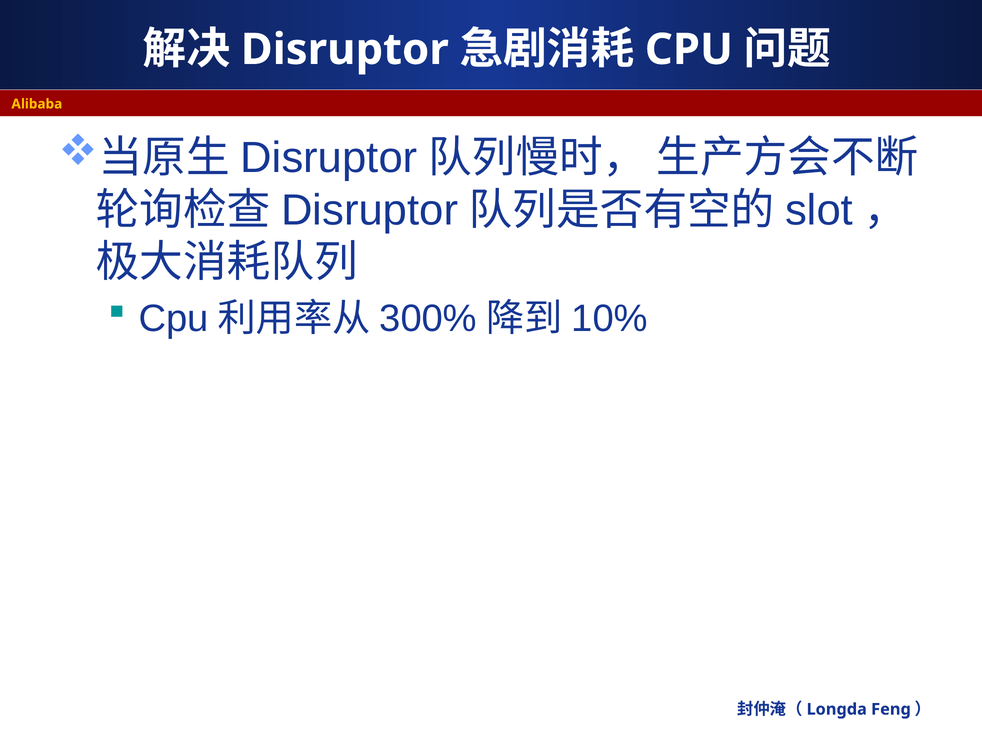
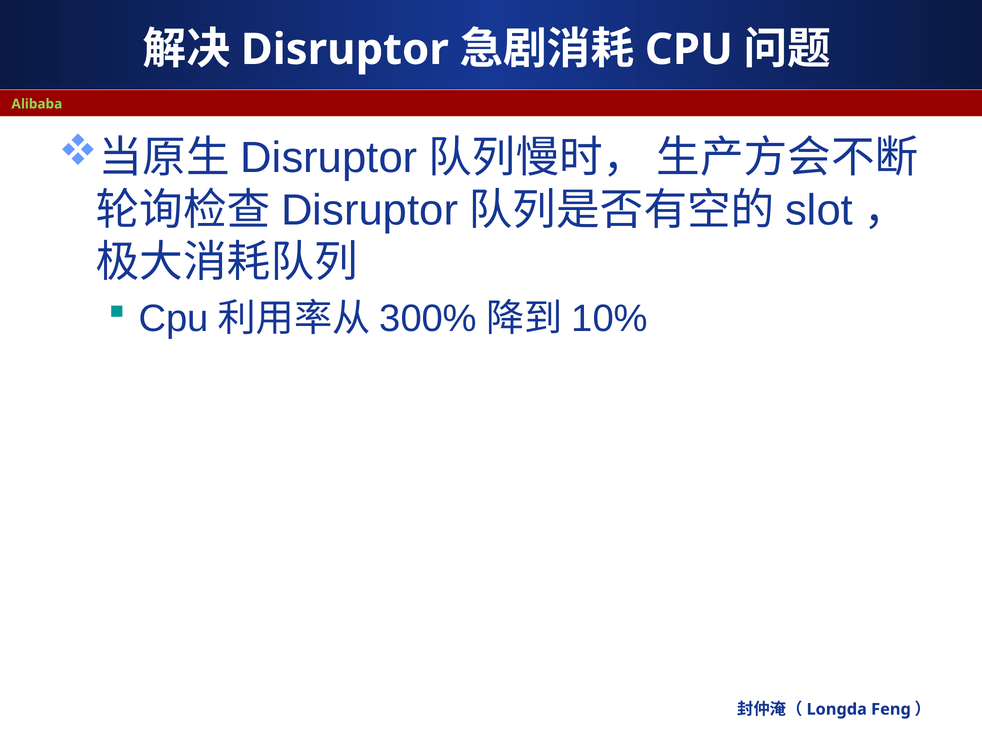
Alibaba colour: yellow -> light green
